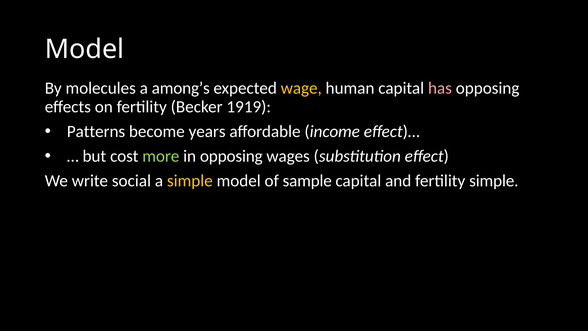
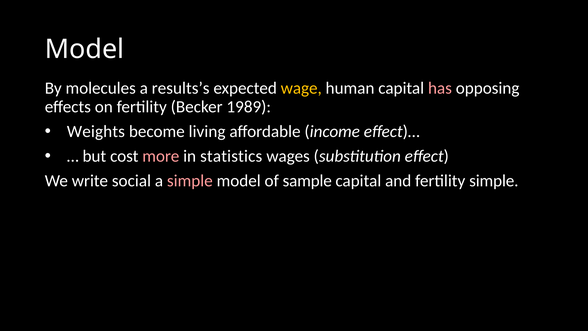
among’s: among’s -> results’s
1919: 1919 -> 1989
Patterns: Patterns -> Weights
years: years -> living
more colour: light green -> pink
in opposing: opposing -> statistics
simple at (190, 181) colour: yellow -> pink
